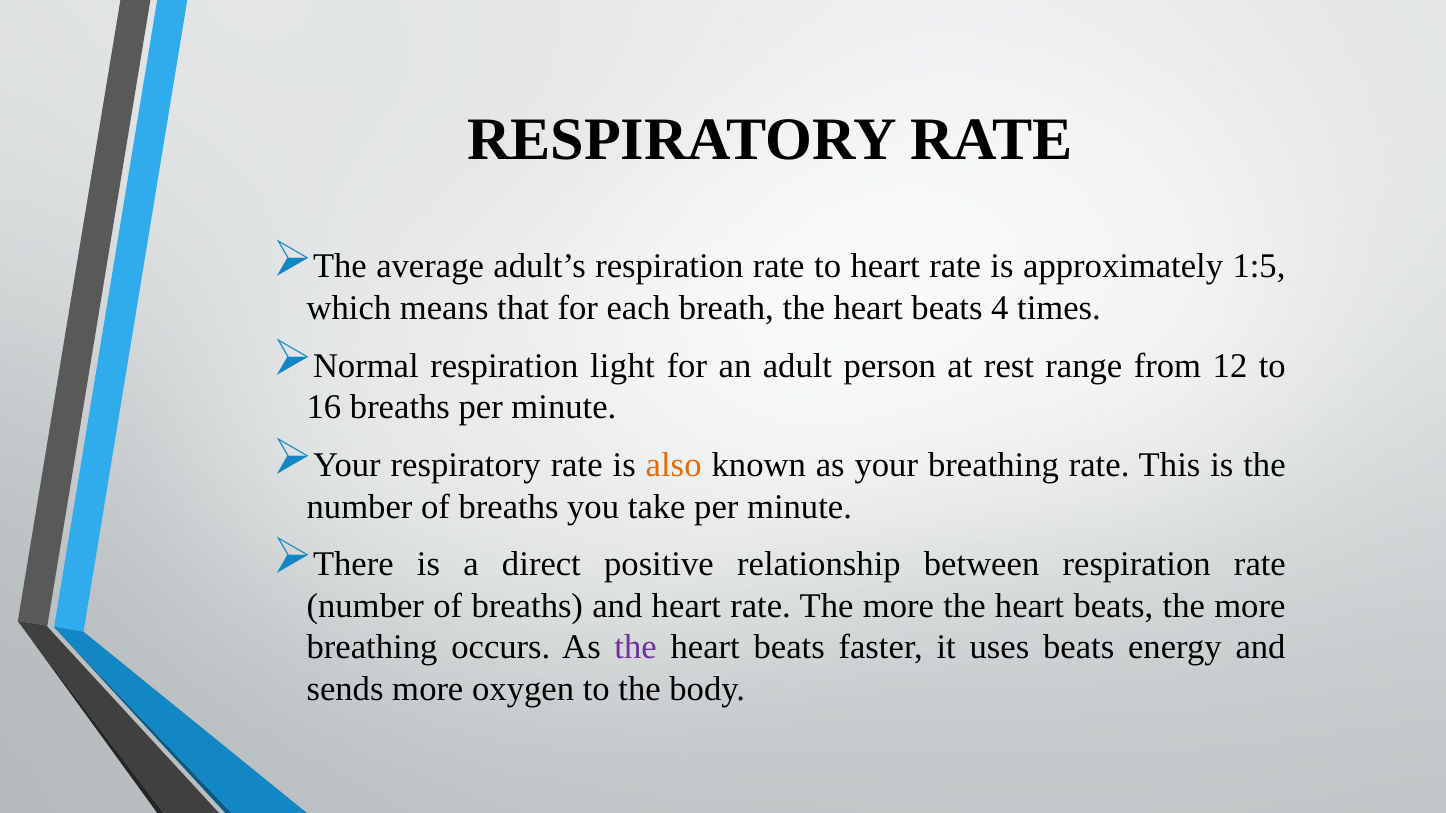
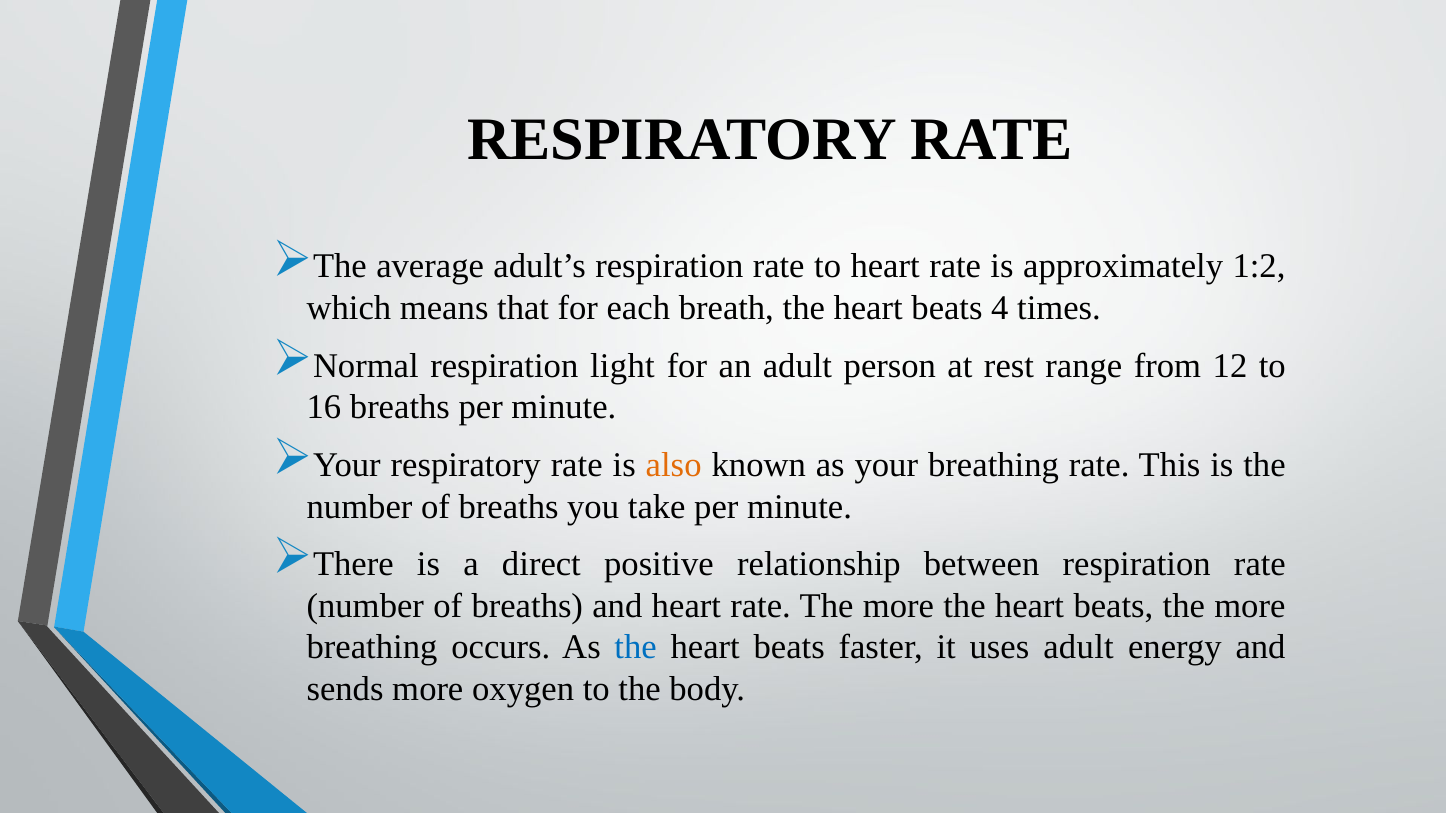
1:5: 1:5 -> 1:2
the at (636, 648) colour: purple -> blue
uses beats: beats -> adult
